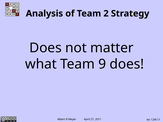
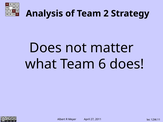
9: 9 -> 6
